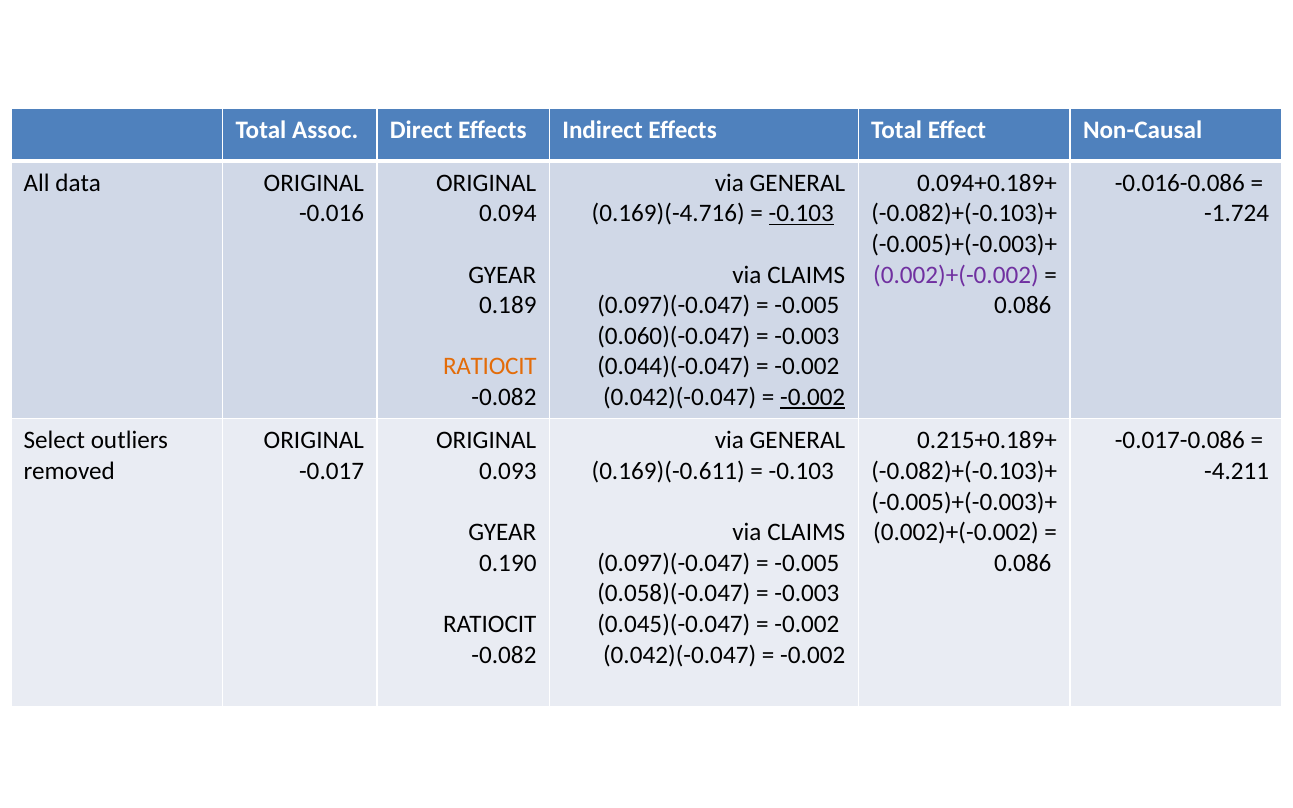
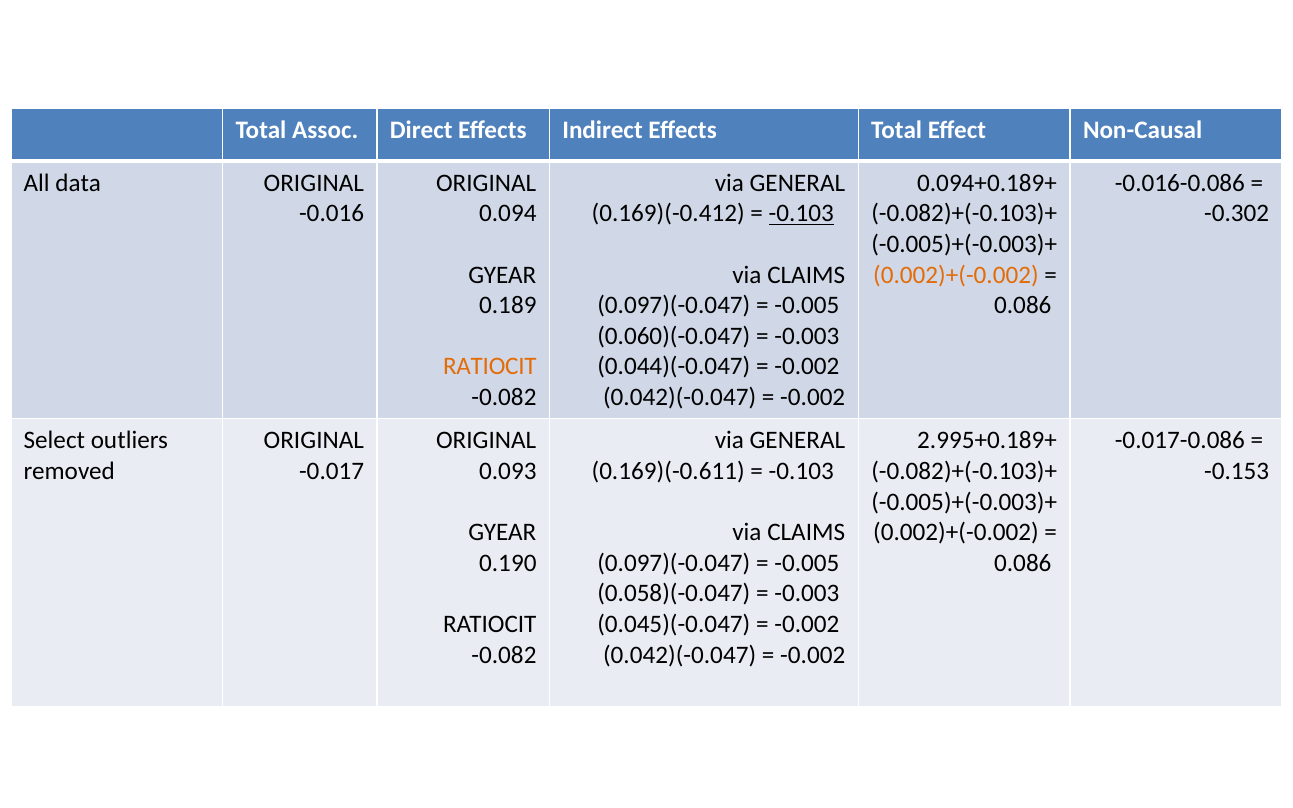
0.169)(-4.716: 0.169)(-4.716 -> 0.169)(-0.412
-1.724: -1.724 -> -0.302
0.002)+(-0.002 at (956, 275) colour: purple -> orange
-0.002 at (813, 397) underline: present -> none
0.215+0.189+: 0.215+0.189+ -> 2.995+0.189+
-4.211: -4.211 -> -0.153
